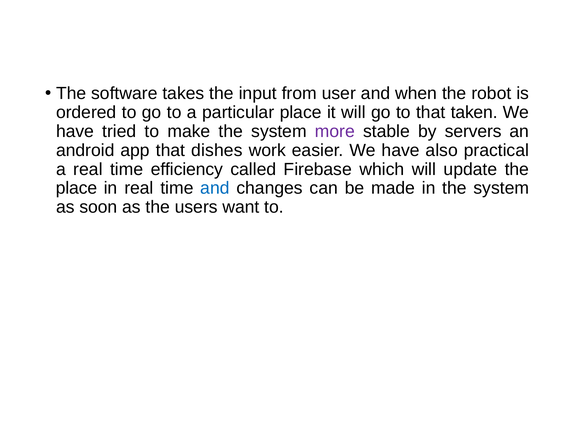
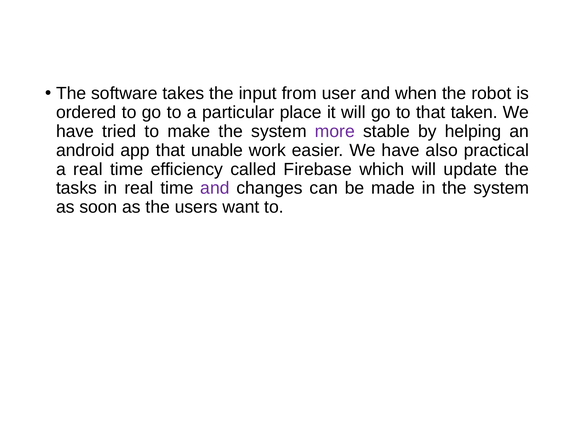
servers: servers -> helping
dishes: dishes -> unable
place at (77, 188): place -> tasks
and at (215, 188) colour: blue -> purple
